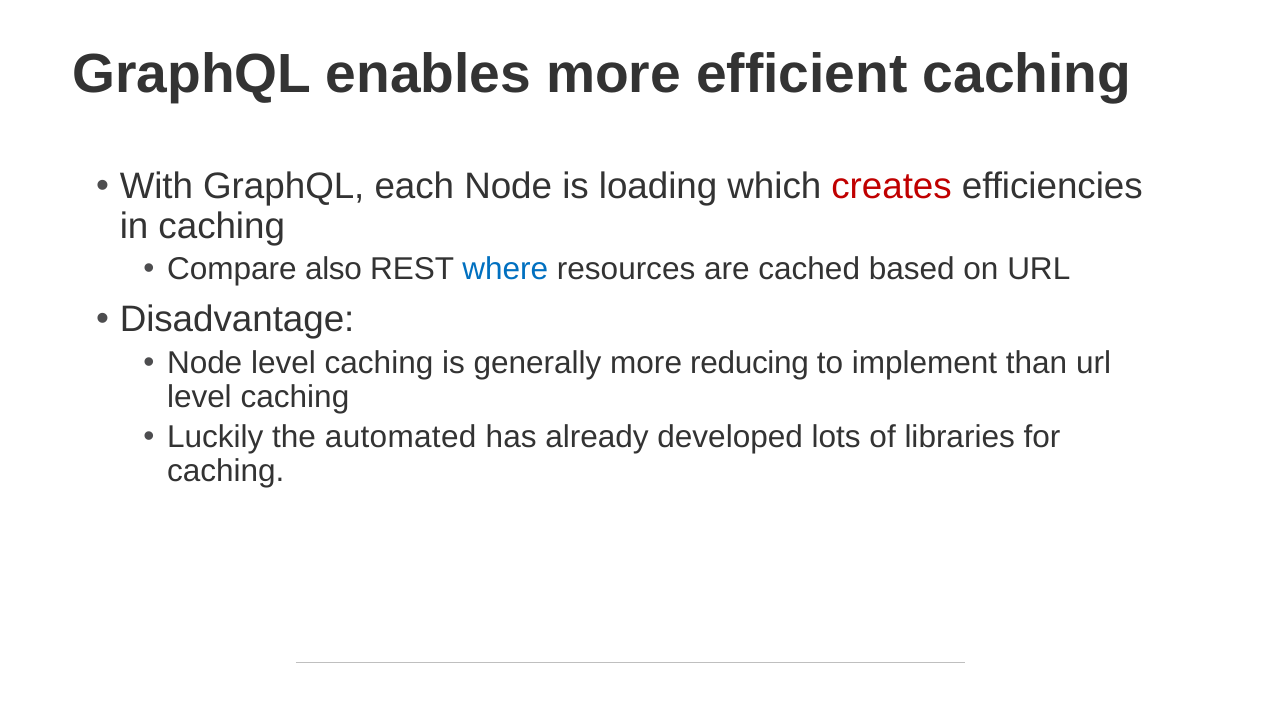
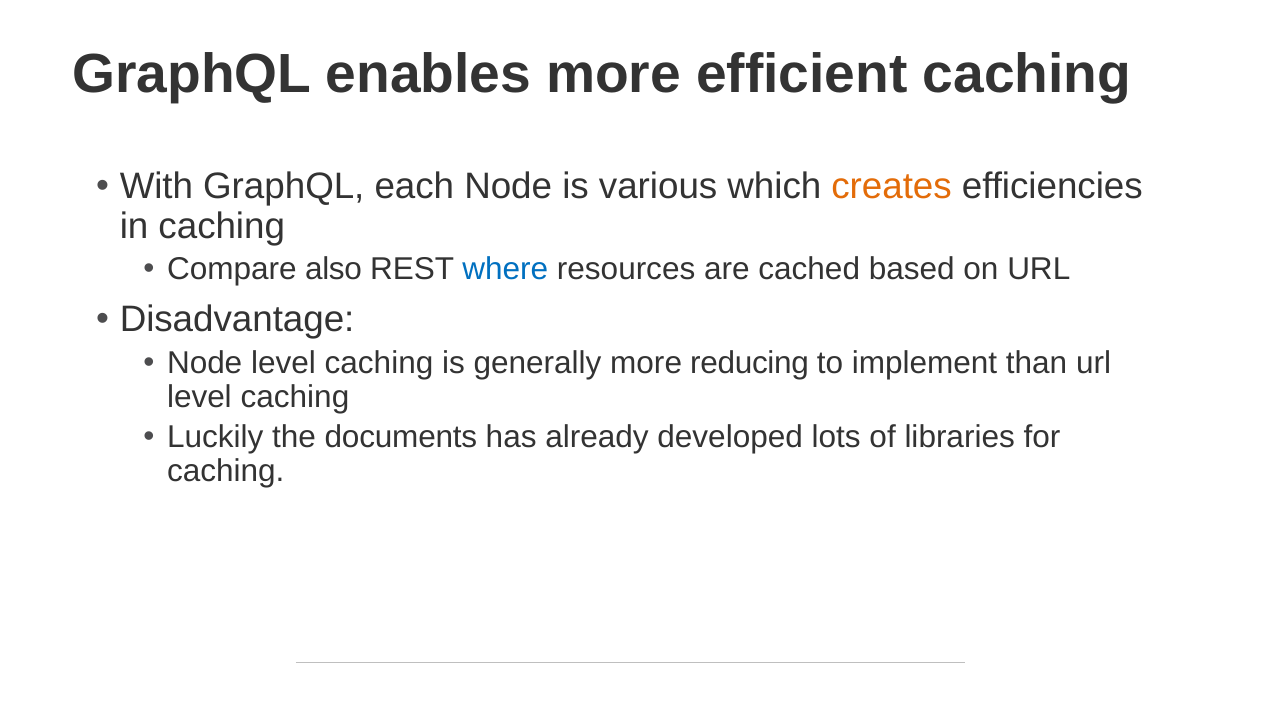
loading: loading -> various
creates colour: red -> orange
automated: automated -> documents
